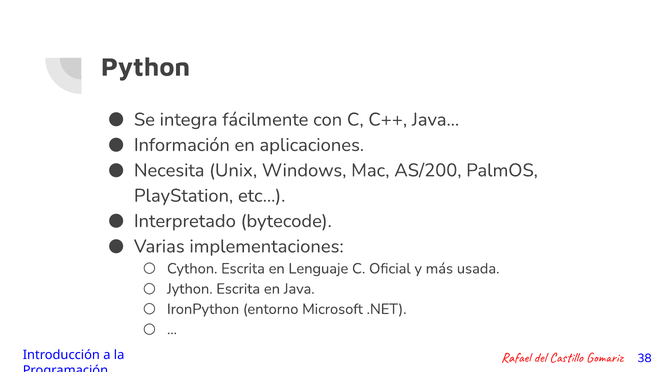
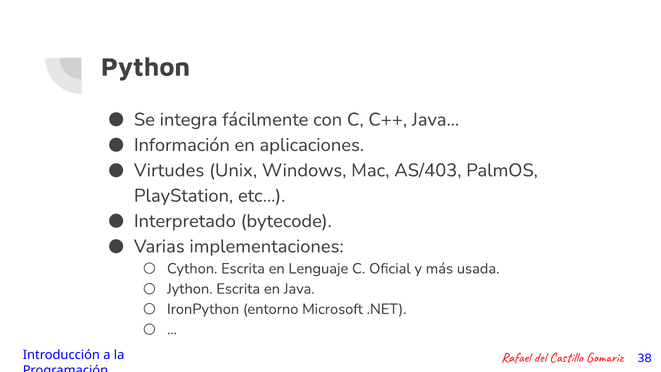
Necesita: Necesita -> Virtudes
AS/200: AS/200 -> AS/403
